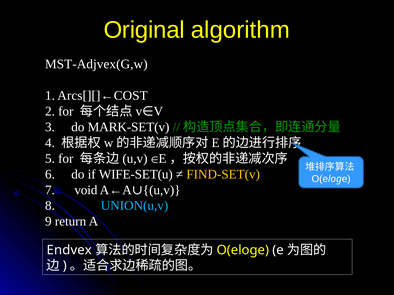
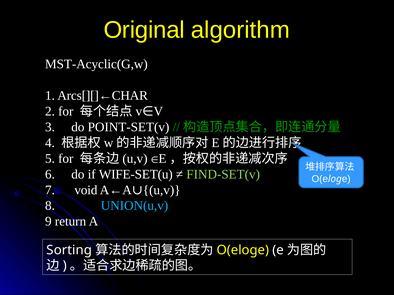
MST-Adjvex(G,w: MST-Adjvex(G,w -> MST-Acyclic(G,w
Arcs[][]←COST: Arcs[][]←COST -> Arcs[][]←CHAR
MARK-SET(v: MARK-SET(v -> POINT-SET(v
FIND-SET(v colour: yellow -> light green
Endvex: Endvex -> Sorting
